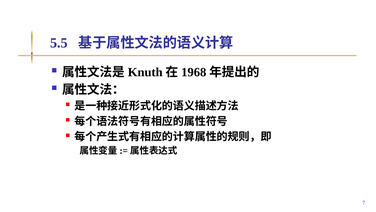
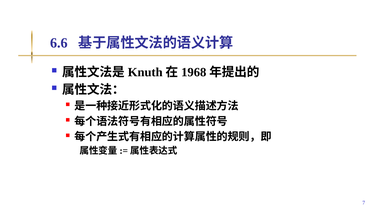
5.5: 5.5 -> 6.6
